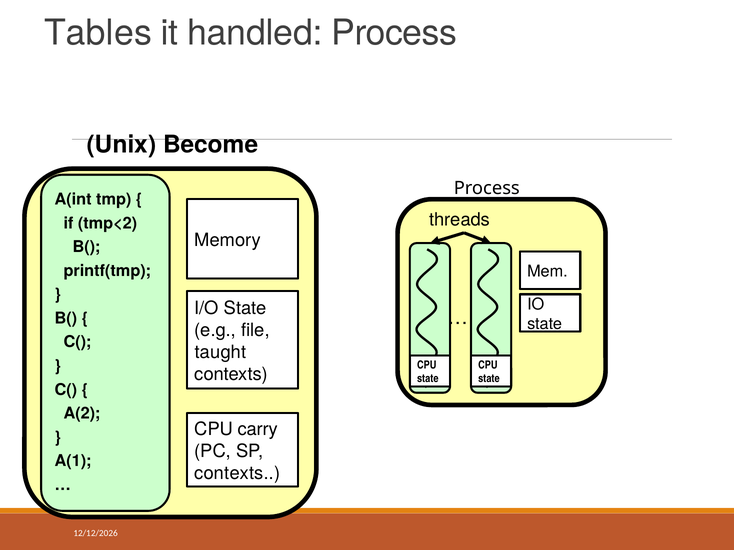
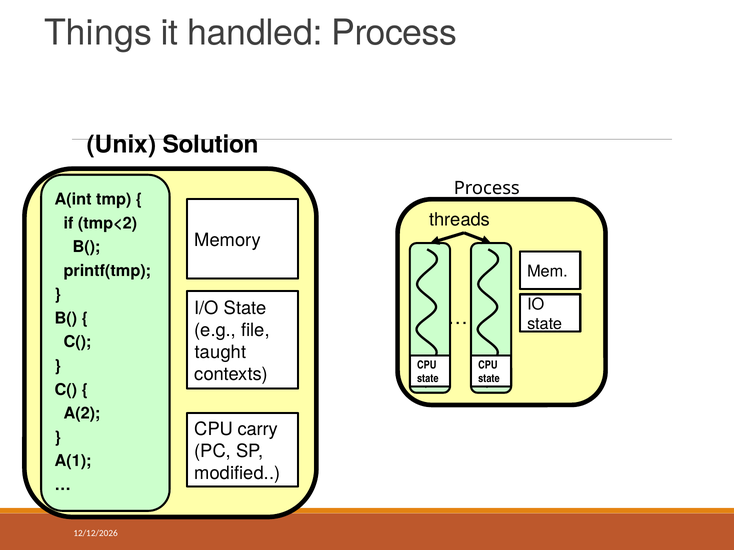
Tables: Tables -> Things
Become: Become -> Solution
contexts at (237, 473): contexts -> modified
